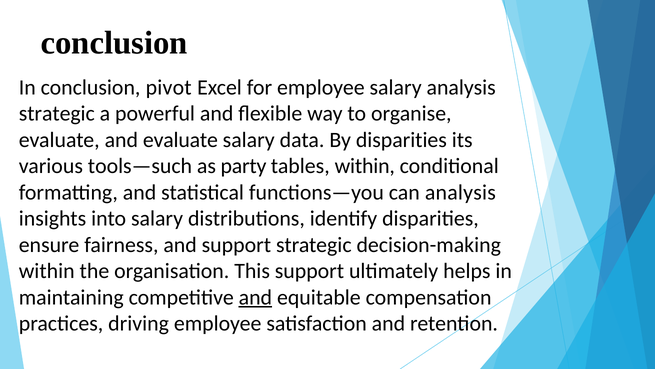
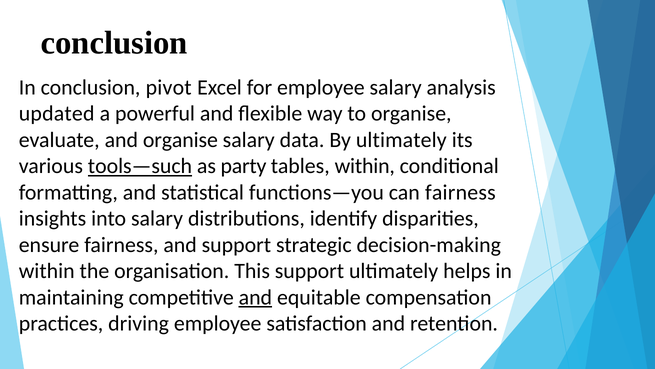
strategic at (57, 114): strategic -> updated
and evaluate: evaluate -> organise
By disparities: disparities -> ultimately
tools—such underline: none -> present
can analysis: analysis -> fairness
